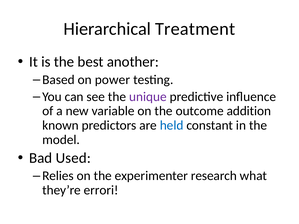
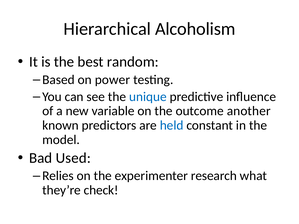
Treatment: Treatment -> Alcoholism
another: another -> random
unique colour: purple -> blue
addition: addition -> another
errori: errori -> check
